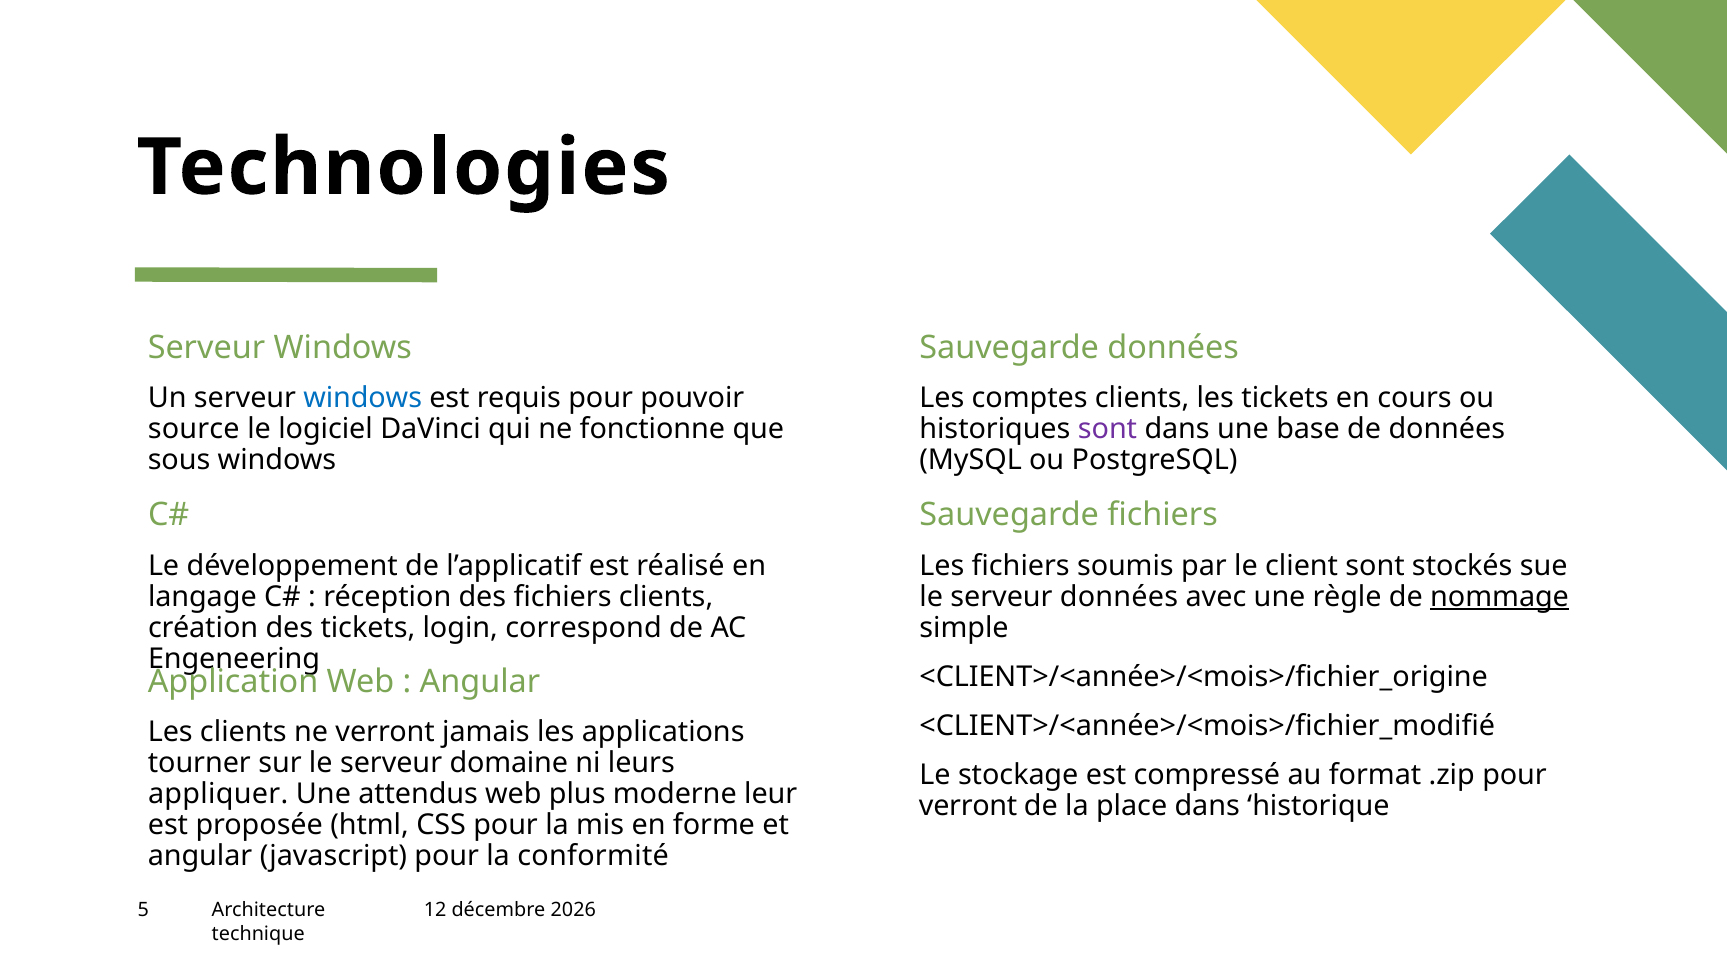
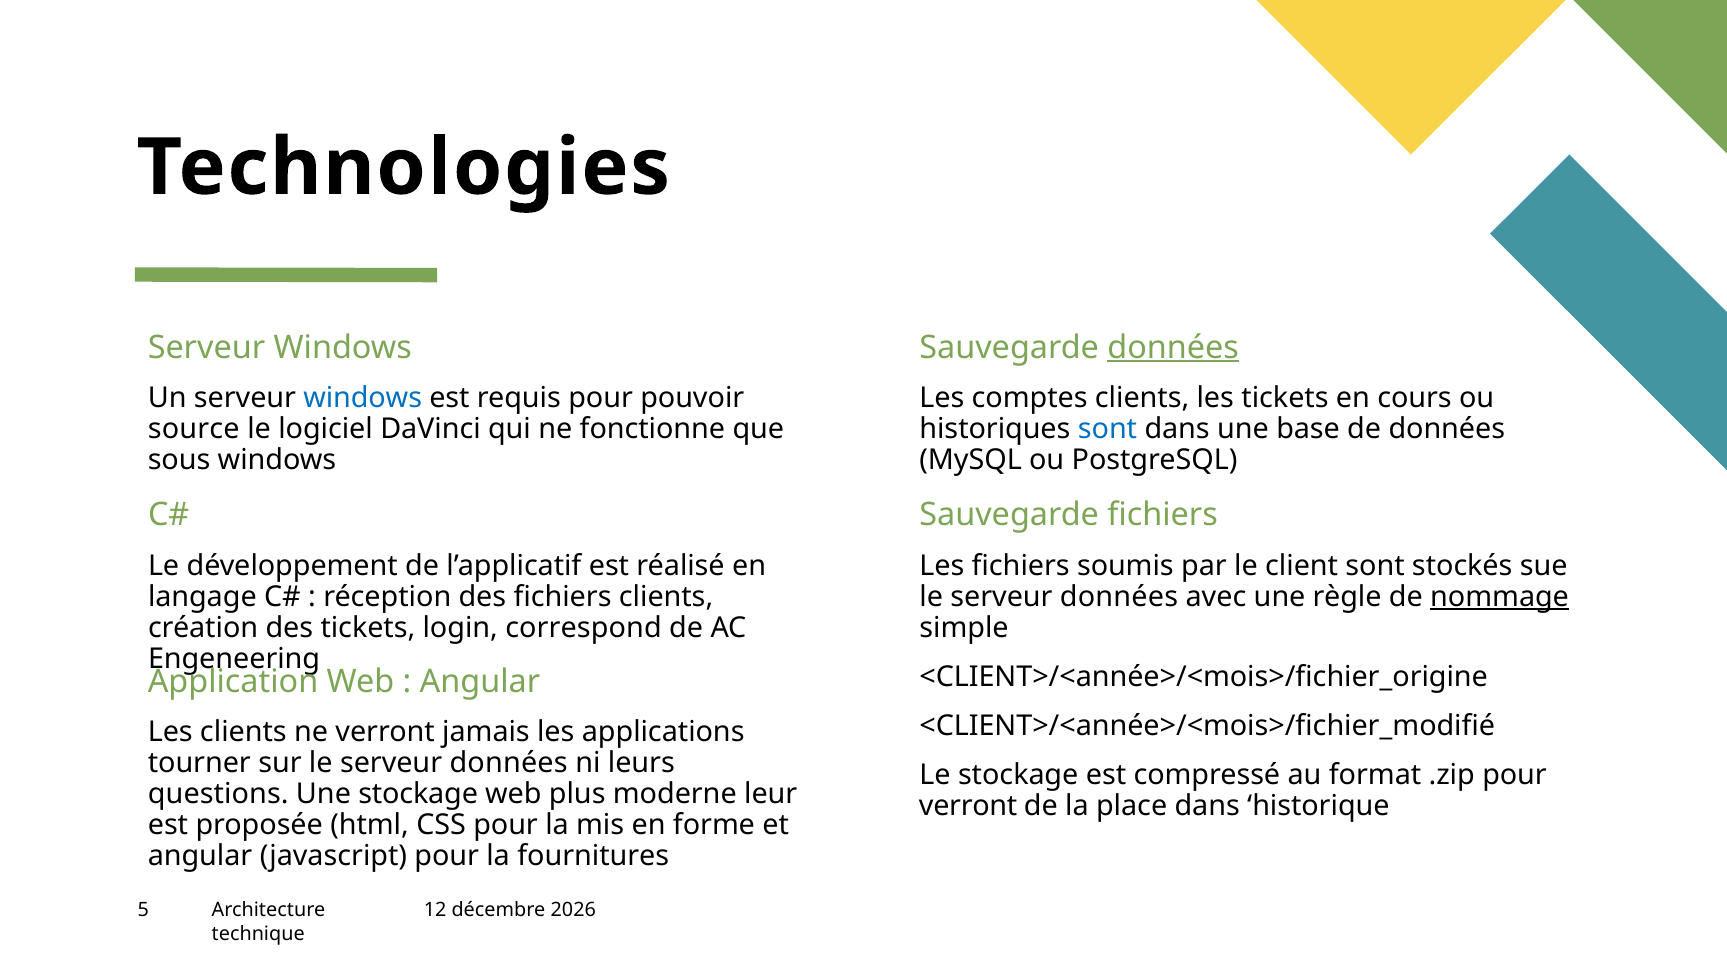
données at (1173, 348) underline: none -> present
sont at (1108, 429) colour: purple -> blue
sur le serveur domaine: domaine -> données
appliquer: appliquer -> questions
Une attendus: attendus -> stockage
conformité: conformité -> fournitures
